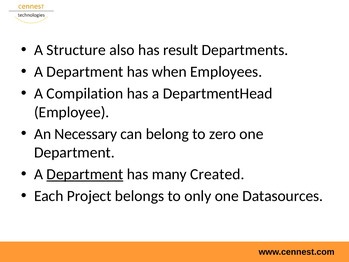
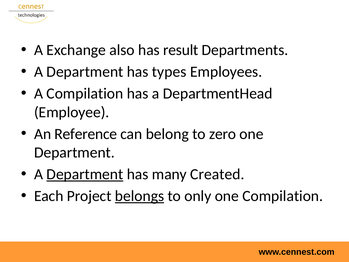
Structure: Structure -> Exchange
when: when -> types
Necessary: Necessary -> Reference
belongs underline: none -> present
one Datasources: Datasources -> Compilation
